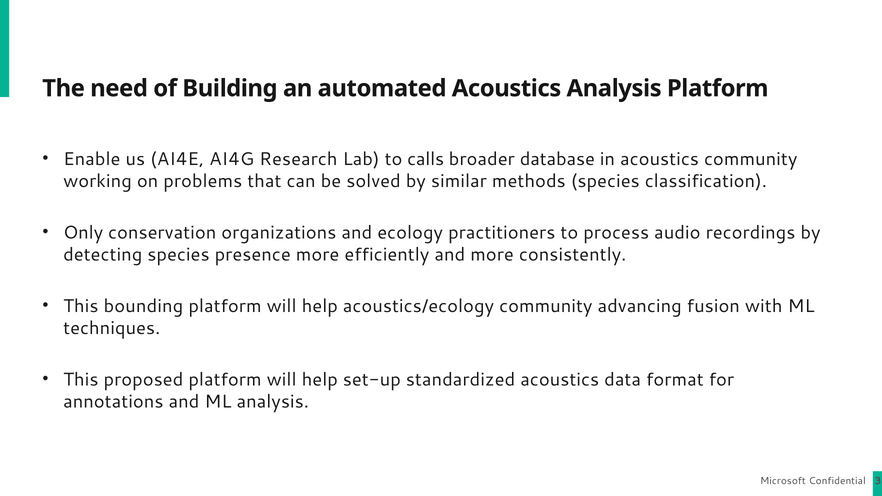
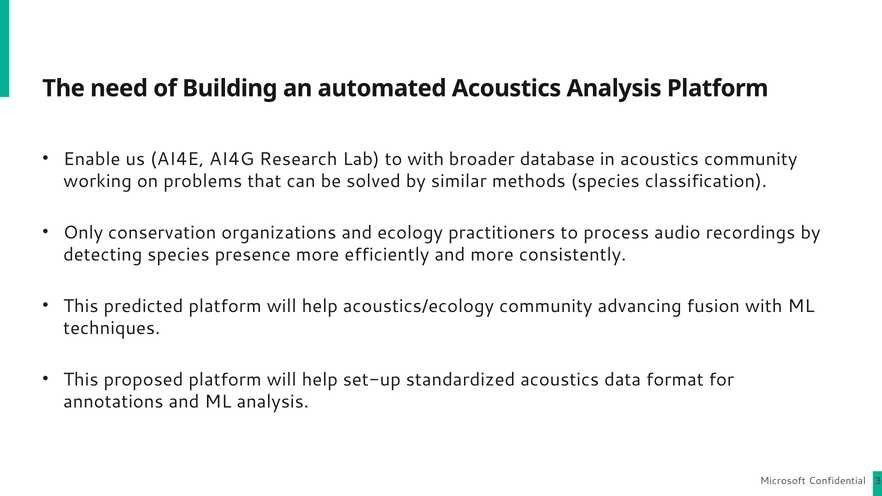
to calls: calls -> with
bounding: bounding -> predicted
